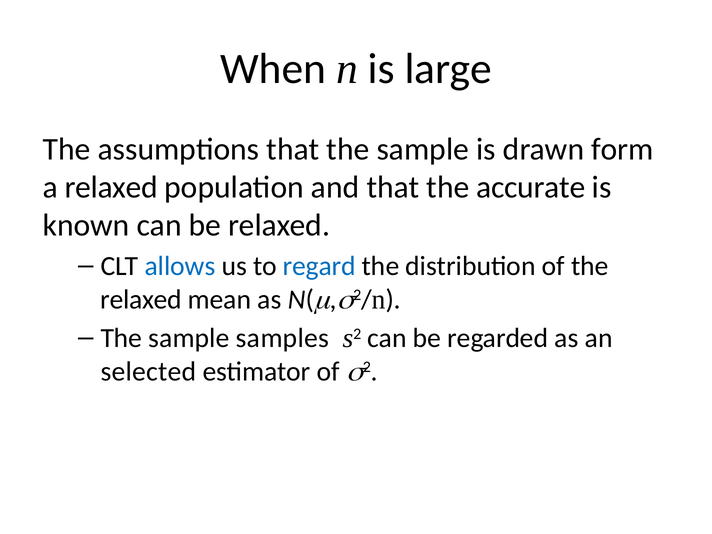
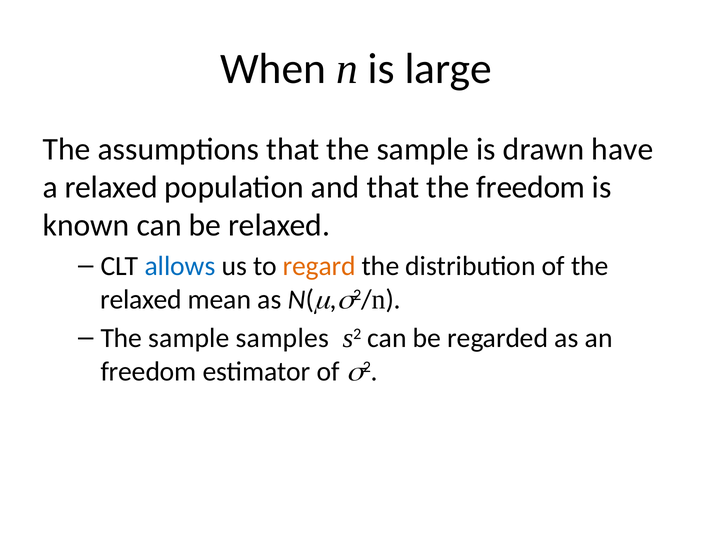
form: form -> have
the accurate: accurate -> freedom
regard colour: blue -> orange
selected at (148, 372): selected -> freedom
